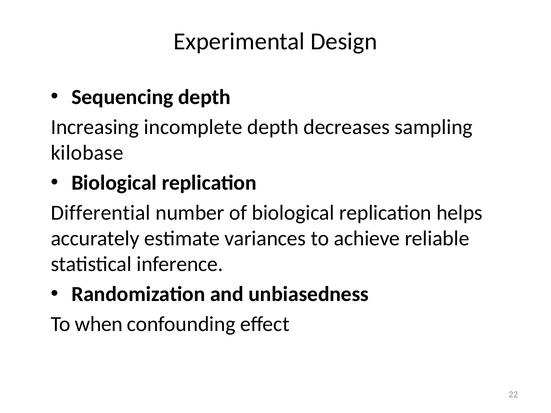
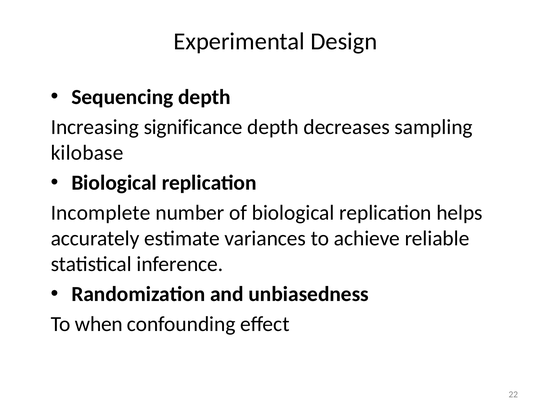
incomplete: incomplete -> significance
Differential: Differential -> Incomplete
